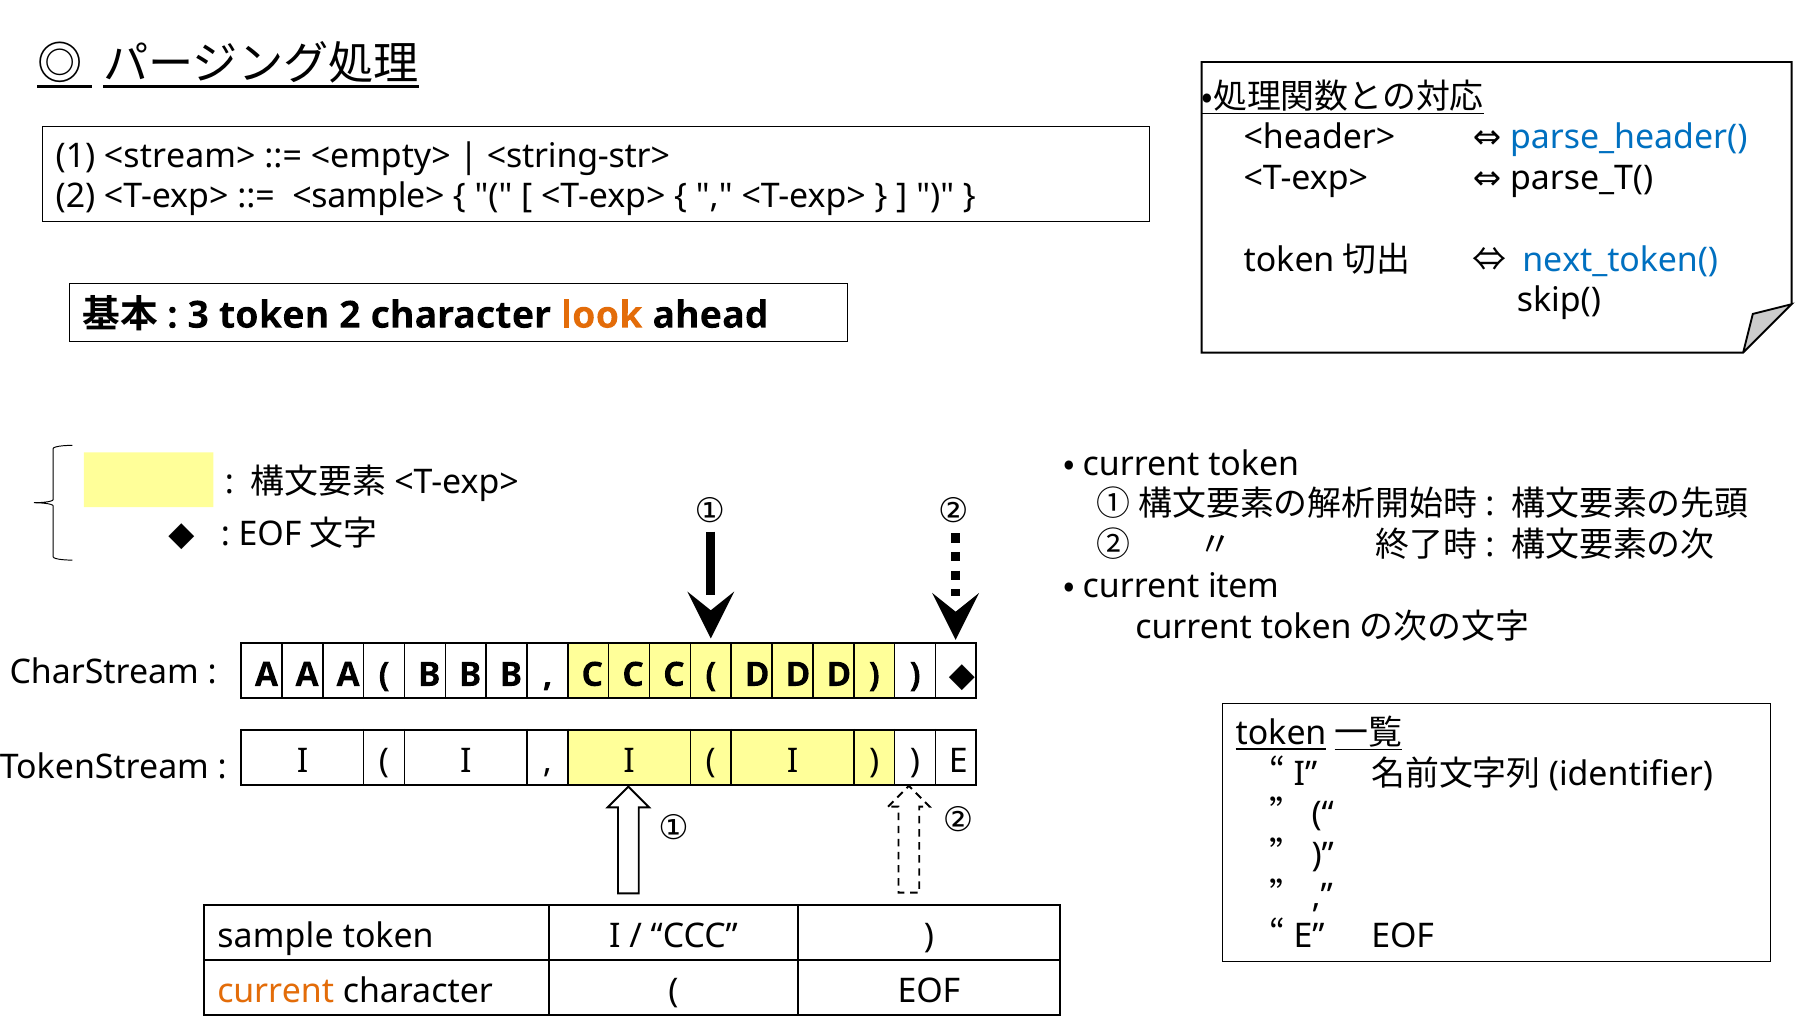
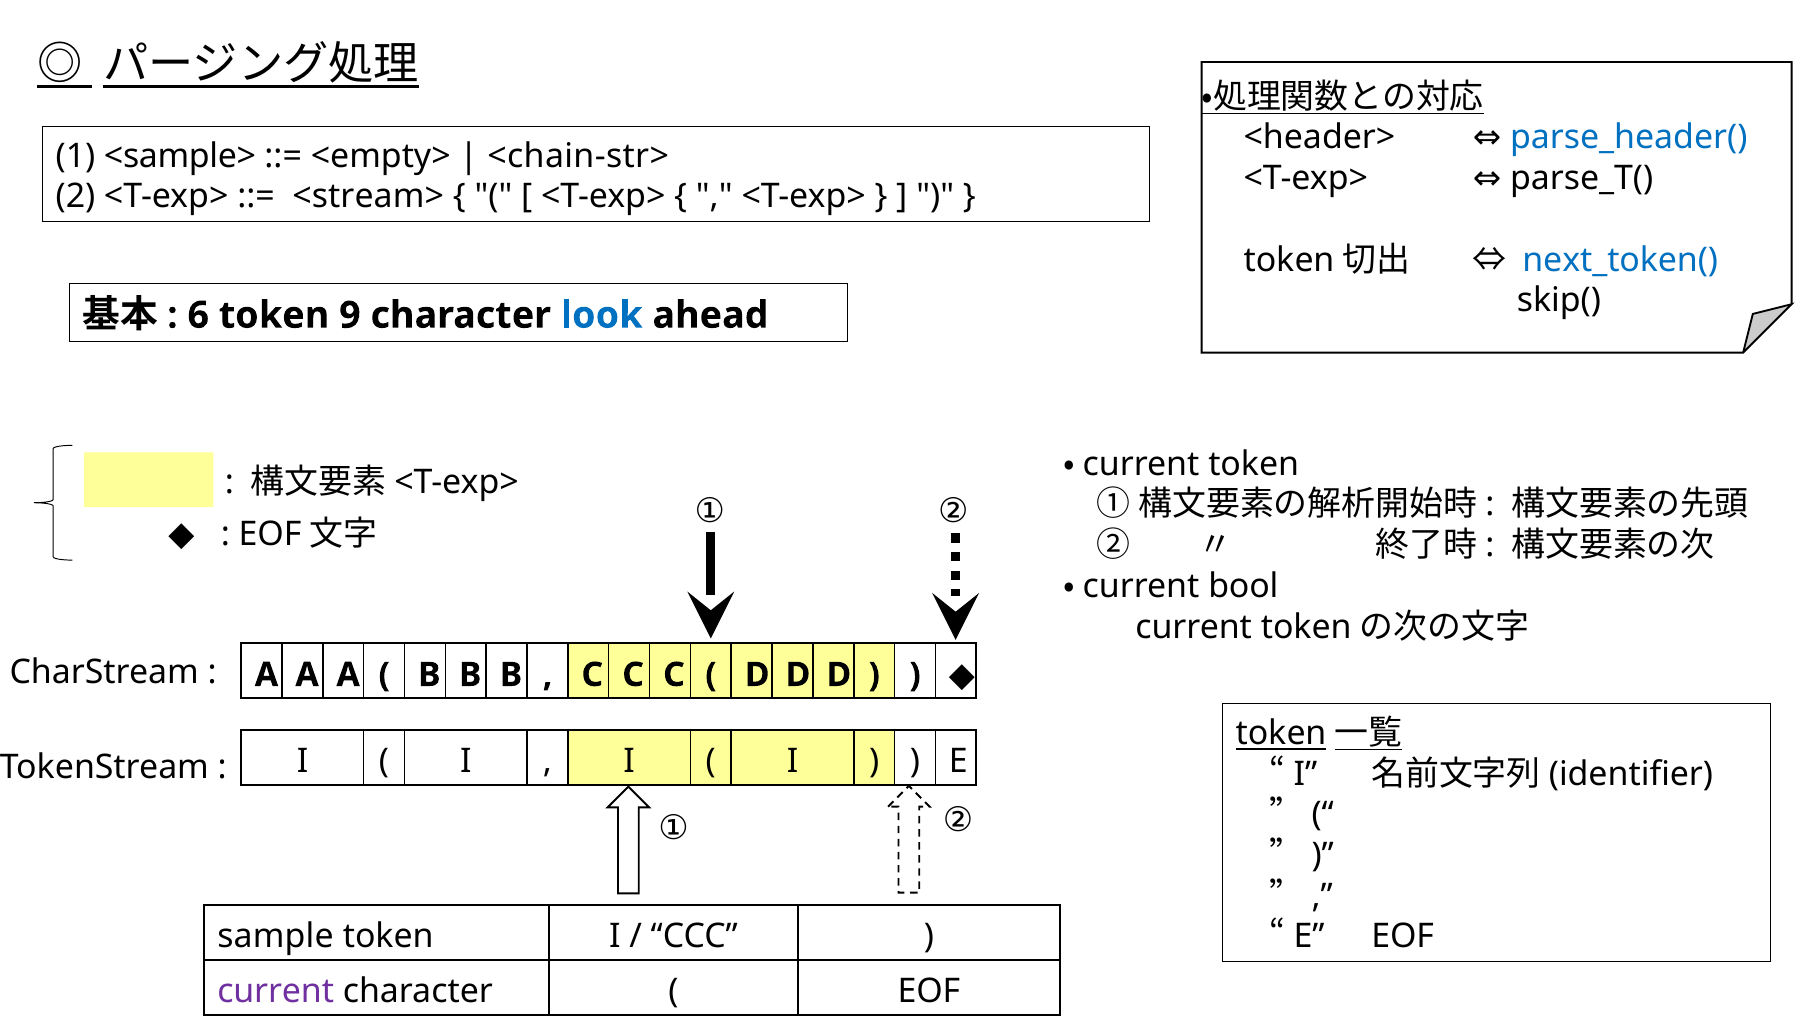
<stream>: <stream> -> <sample>
<string-str>: <string-str> -> <chain-str>
<sample>: <sample> -> <stream>
3: 3 -> 6
token 2: 2 -> 9
look colour: orange -> blue
item: item -> bool
current at (276, 992) colour: orange -> purple
